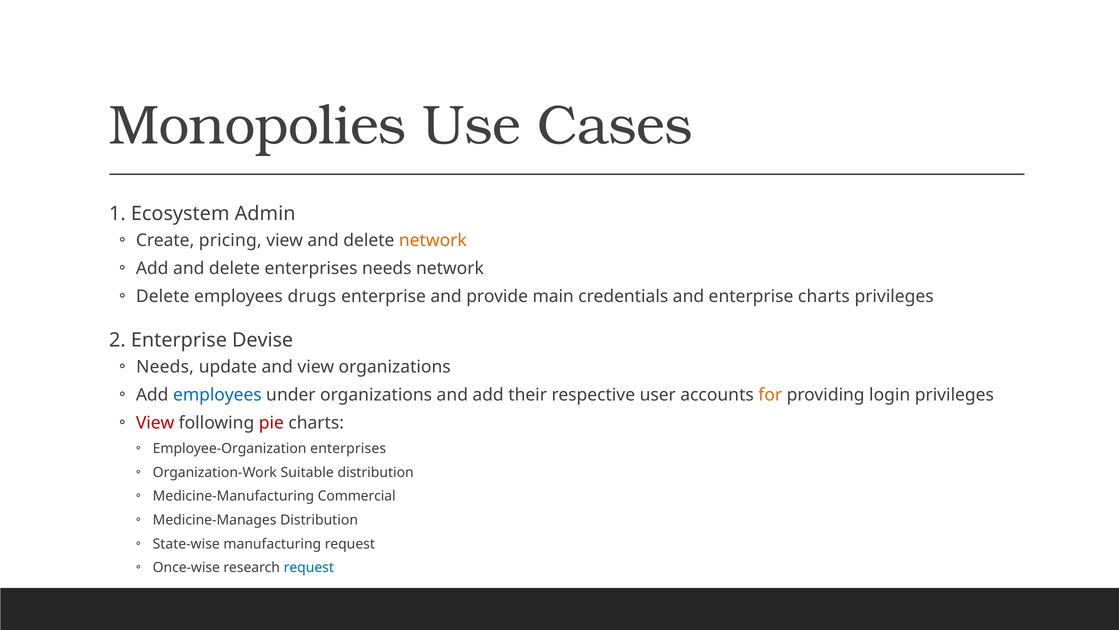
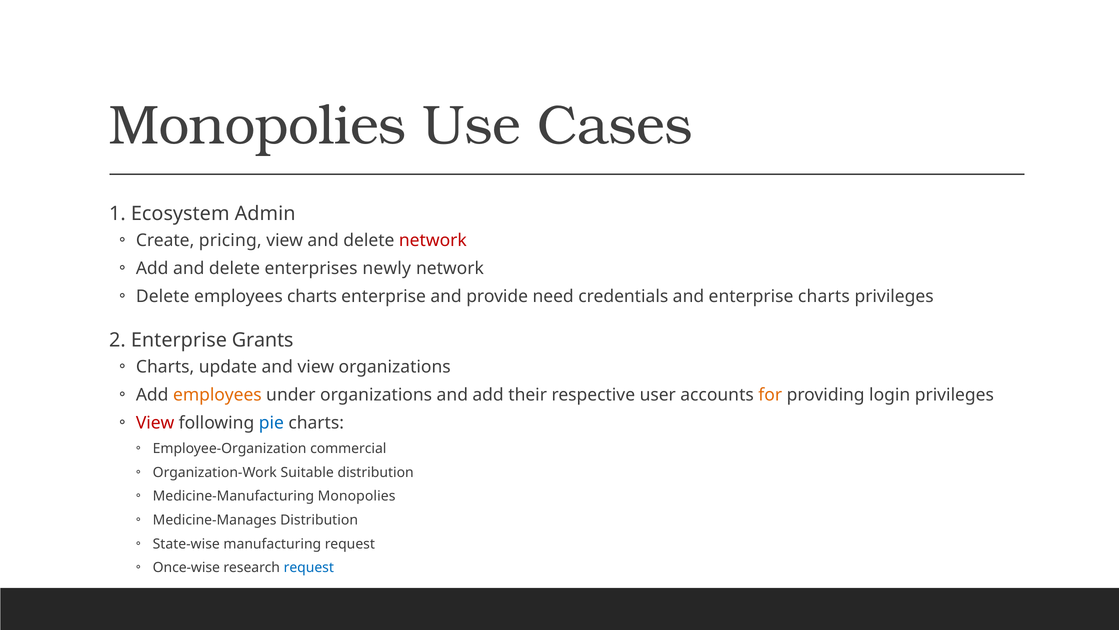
network at (433, 240) colour: orange -> red
enterprises needs: needs -> newly
employees drugs: drugs -> charts
main: main -> need
Devise: Devise -> Grants
Needs at (165, 367): Needs -> Charts
employees at (217, 395) colour: blue -> orange
pie colour: red -> blue
Employee-Organization enterprises: enterprises -> commercial
Medicine-Manufacturing Commercial: Commercial -> Monopolies
